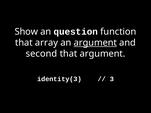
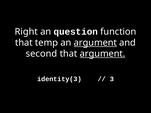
Show: Show -> Right
array: array -> temp
argument at (102, 54) underline: none -> present
